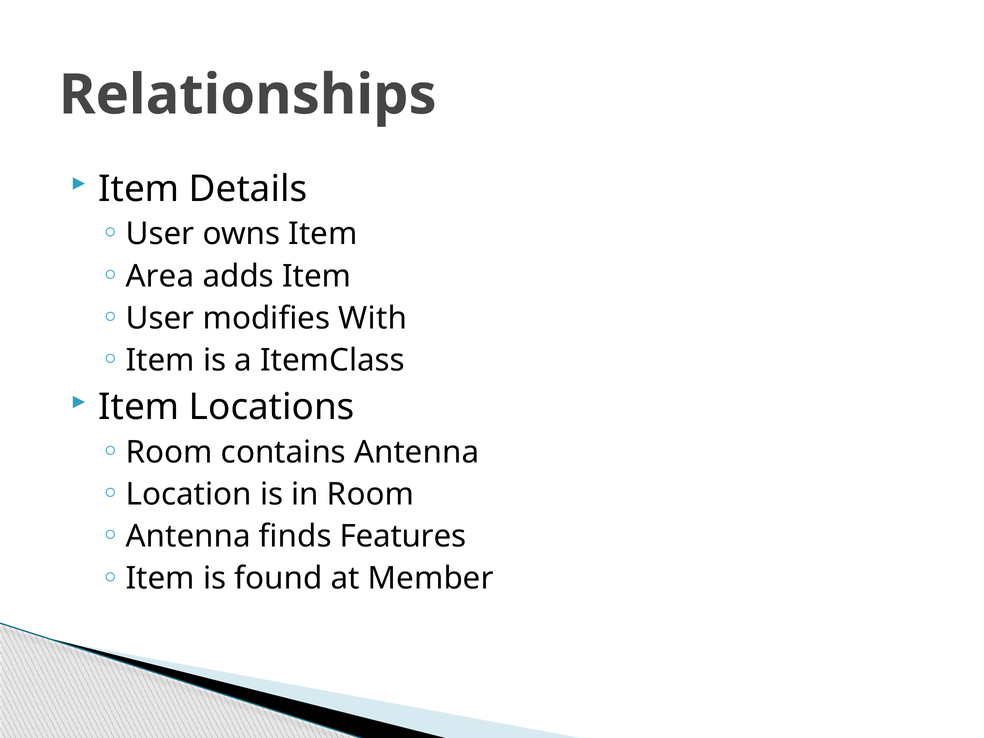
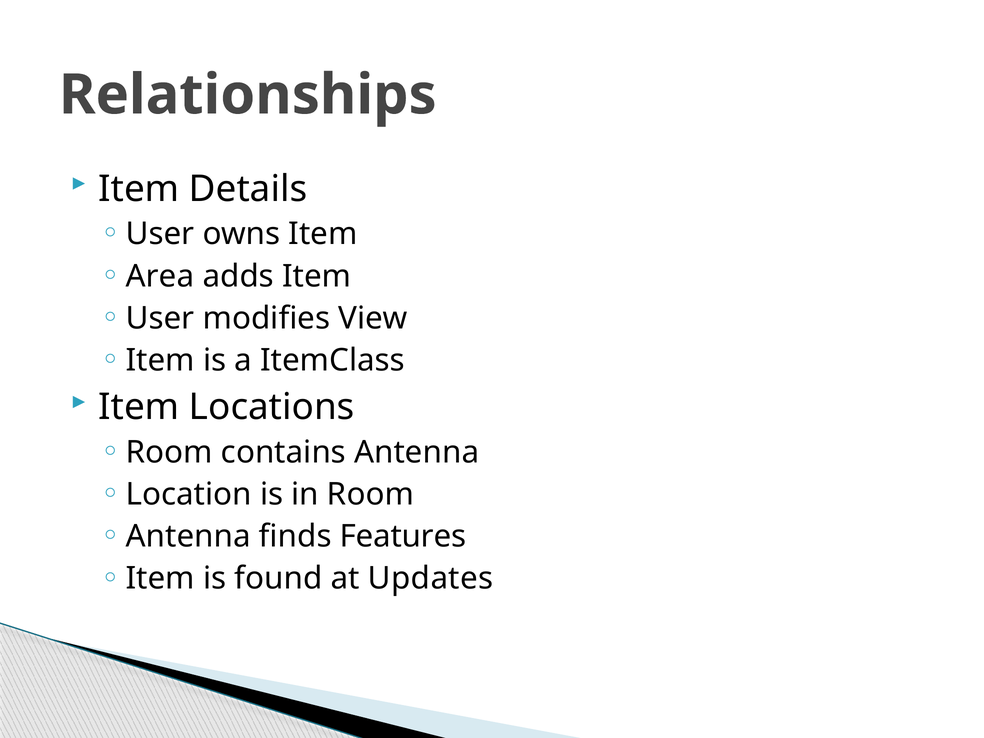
With: With -> View
Member: Member -> Updates
